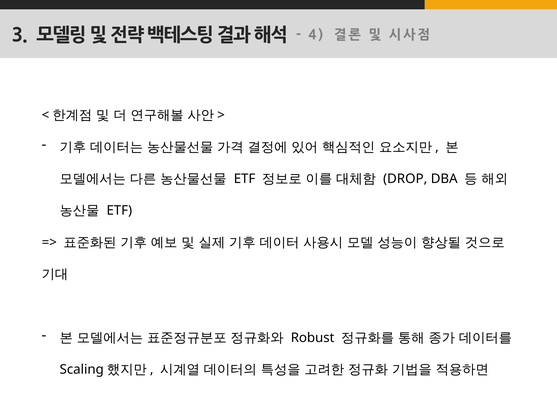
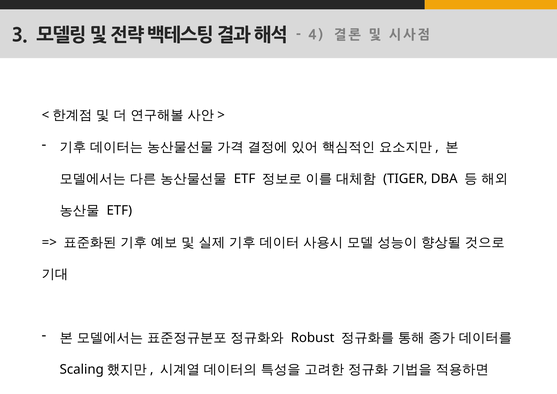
DROP: DROP -> TIGER
